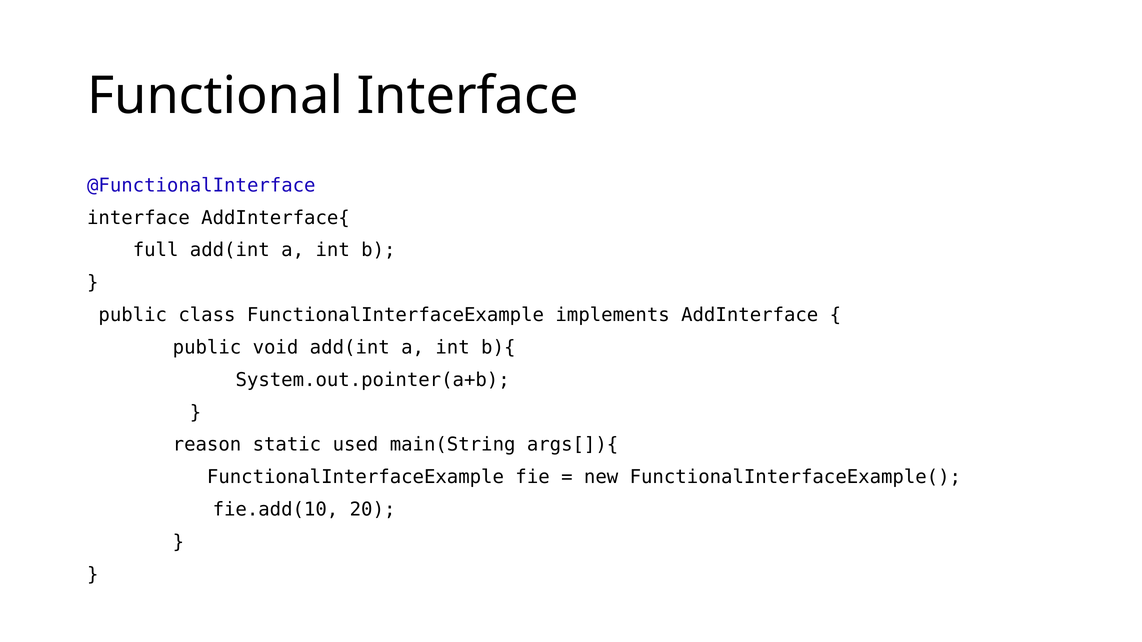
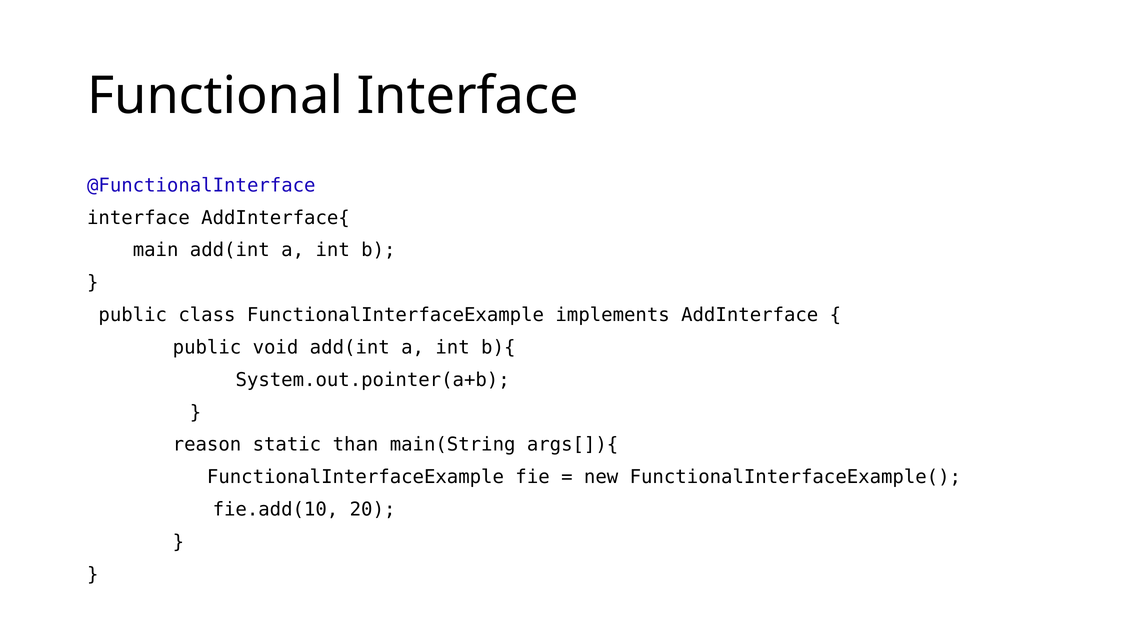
full: full -> main
used: used -> than
